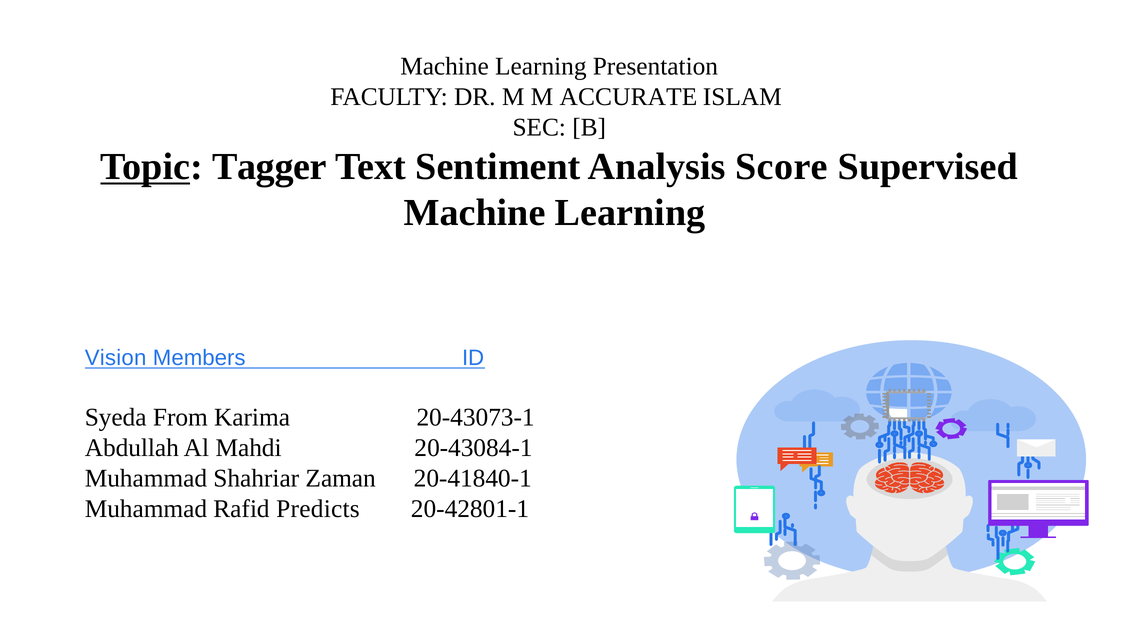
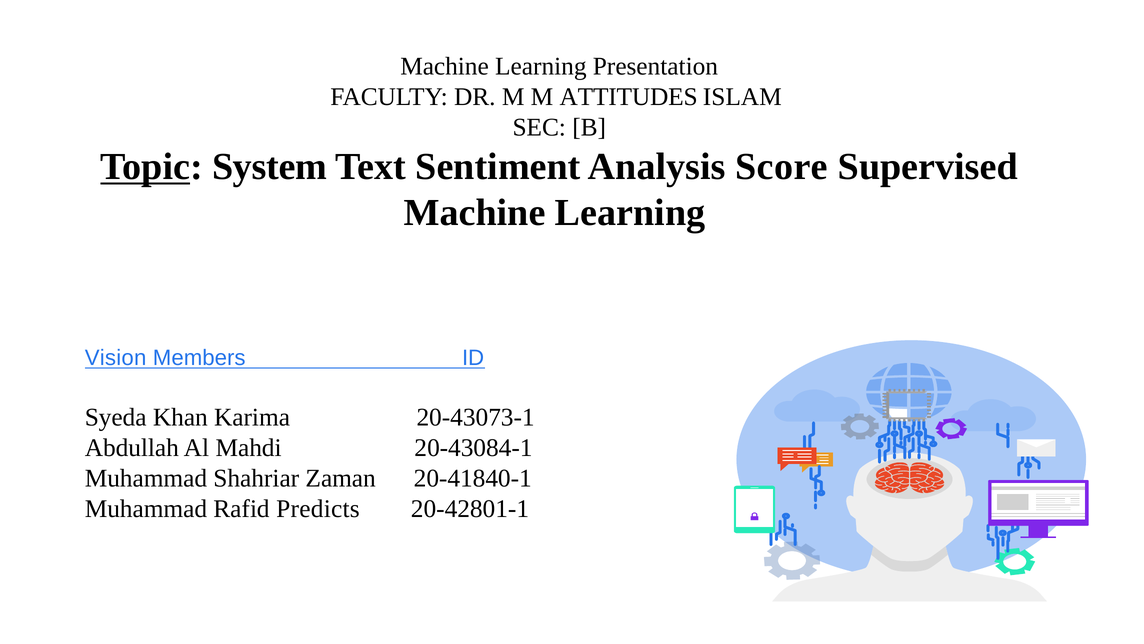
ACCURATE: ACCURATE -> ATTITUDES
Tagger: Tagger -> System
From: From -> Khan
